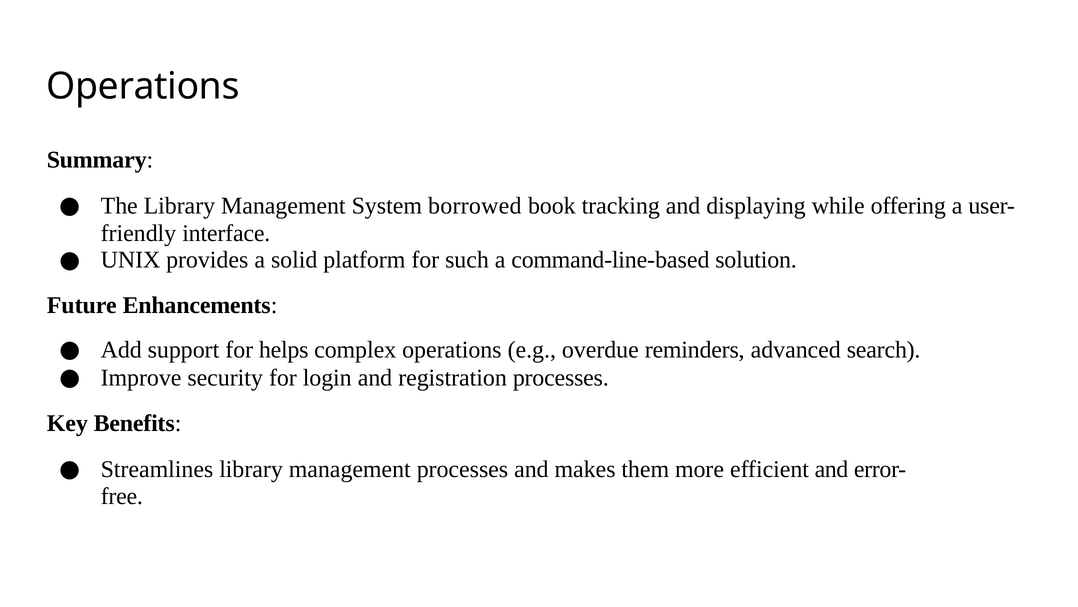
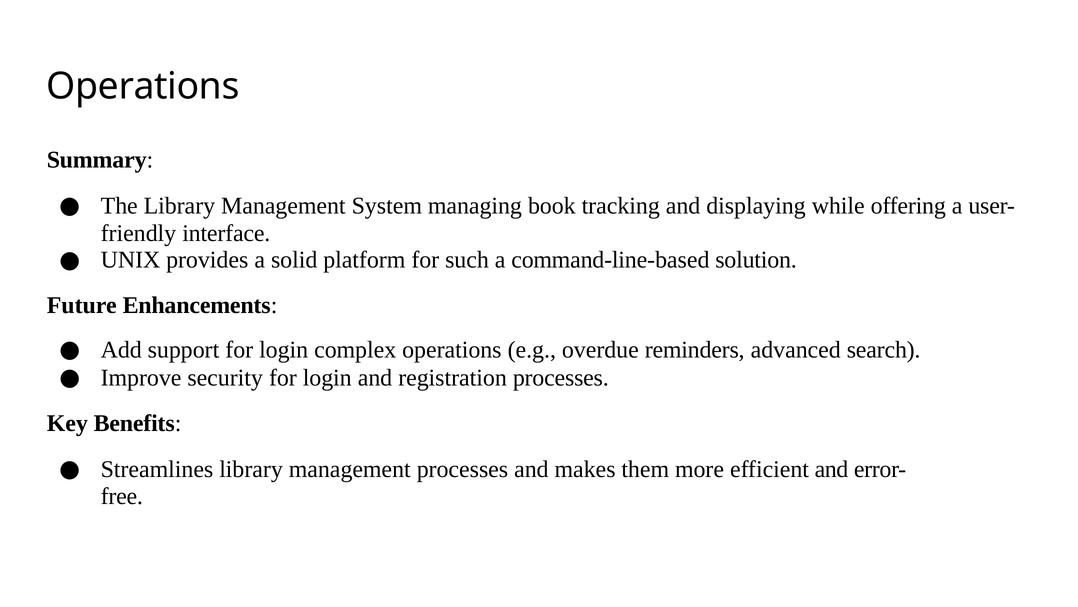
borrowed: borrowed -> managing
support for helps: helps -> login
